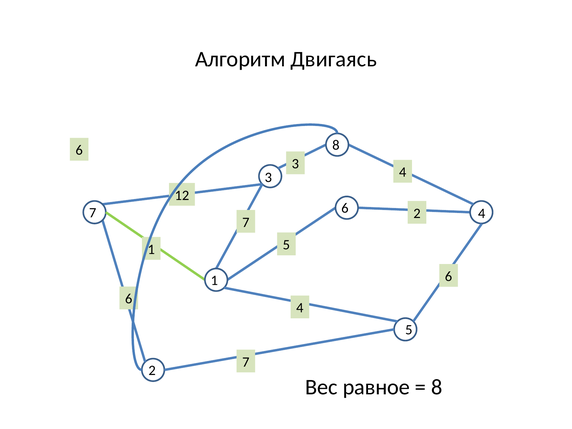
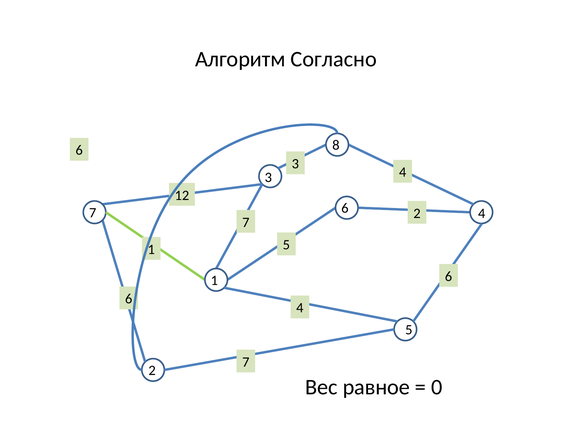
Двигаясь: Двигаясь -> Согласно
8 at (437, 387): 8 -> 0
